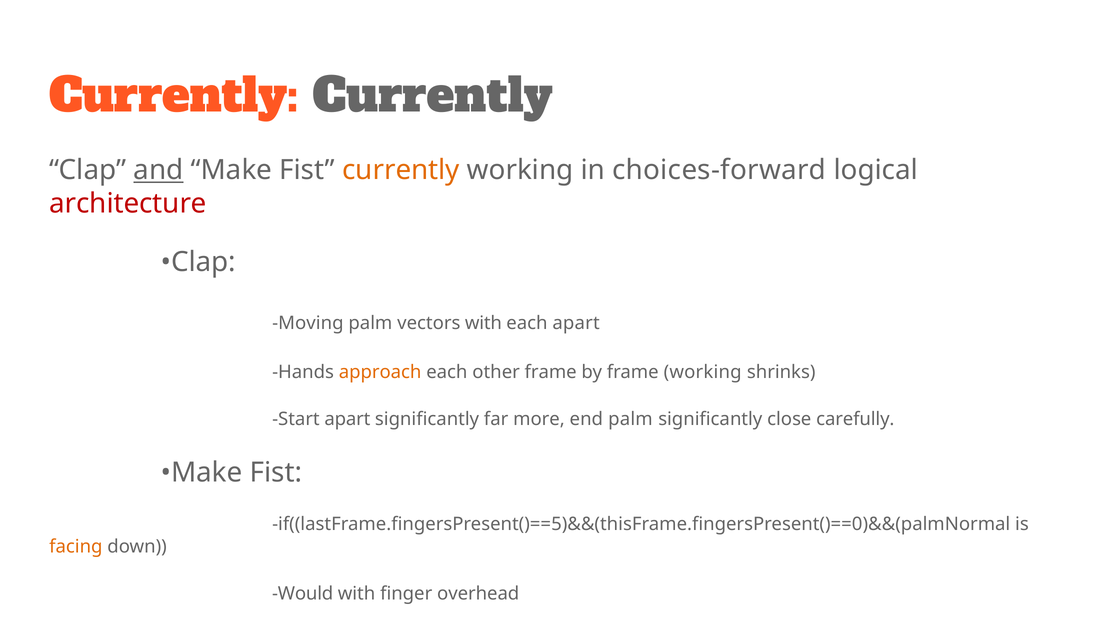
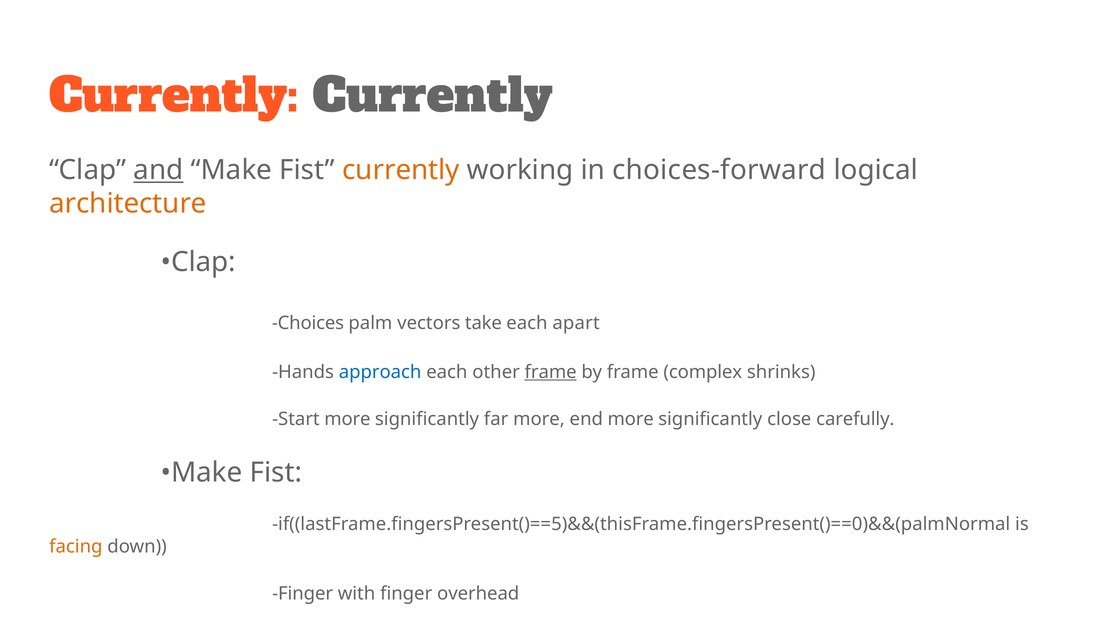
architecture colour: red -> orange
Moving: Moving -> Choices
vectors with: with -> take
approach colour: orange -> blue
frame at (551, 372) underline: none -> present
frame working: working -> complex
Start apart: apart -> more
end palm: palm -> more
Would at (303, 594): Would -> Finger
